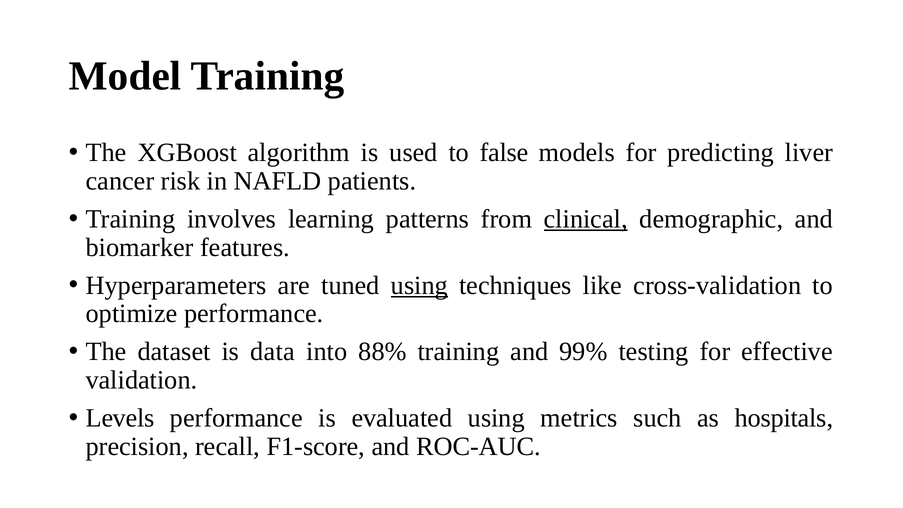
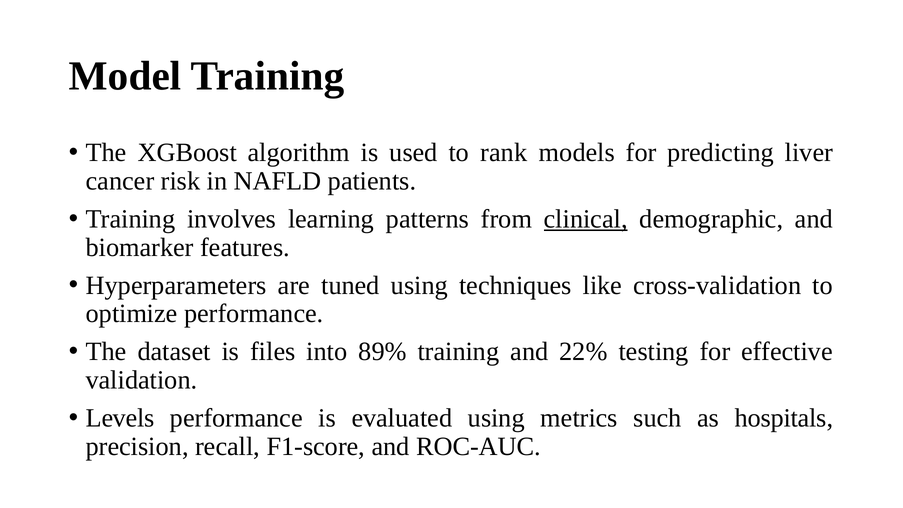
false: false -> rank
using at (419, 285) underline: present -> none
data: data -> files
88%: 88% -> 89%
99%: 99% -> 22%
